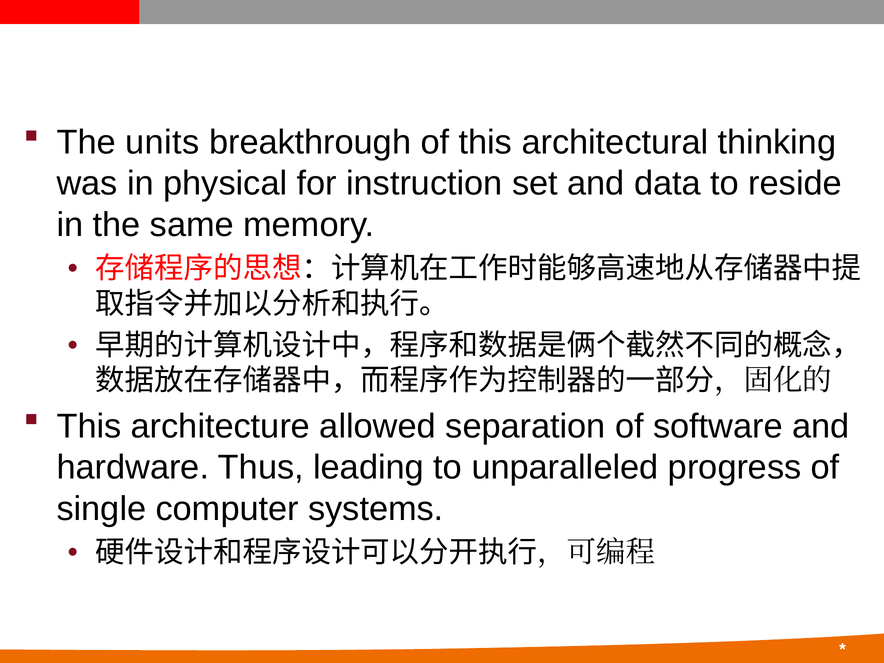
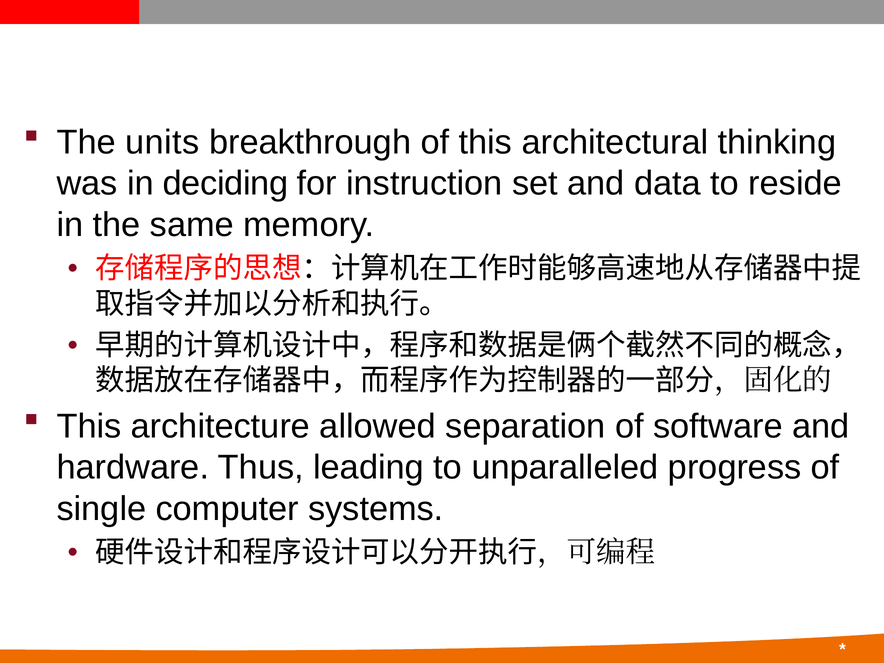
physical: physical -> deciding
